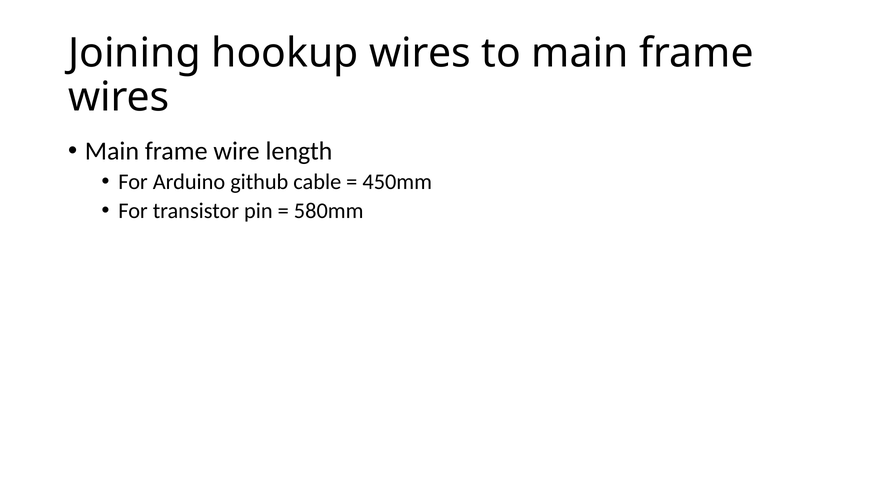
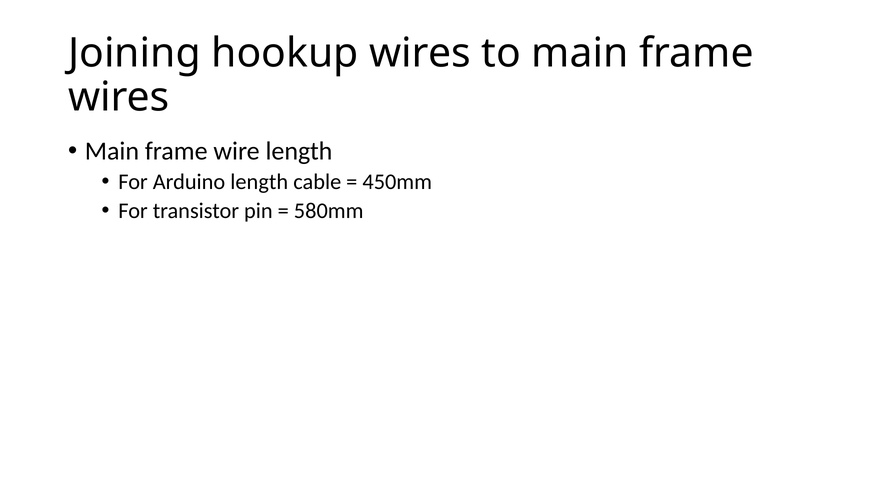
Arduino github: github -> length
